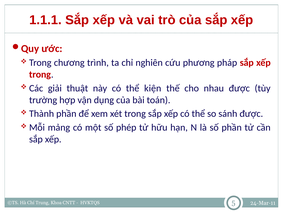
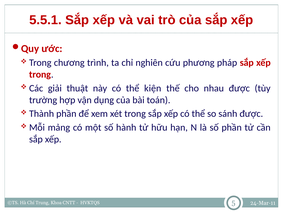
1.1.1: 1.1.1 -> 5.5.1
phép: phép -> hành
